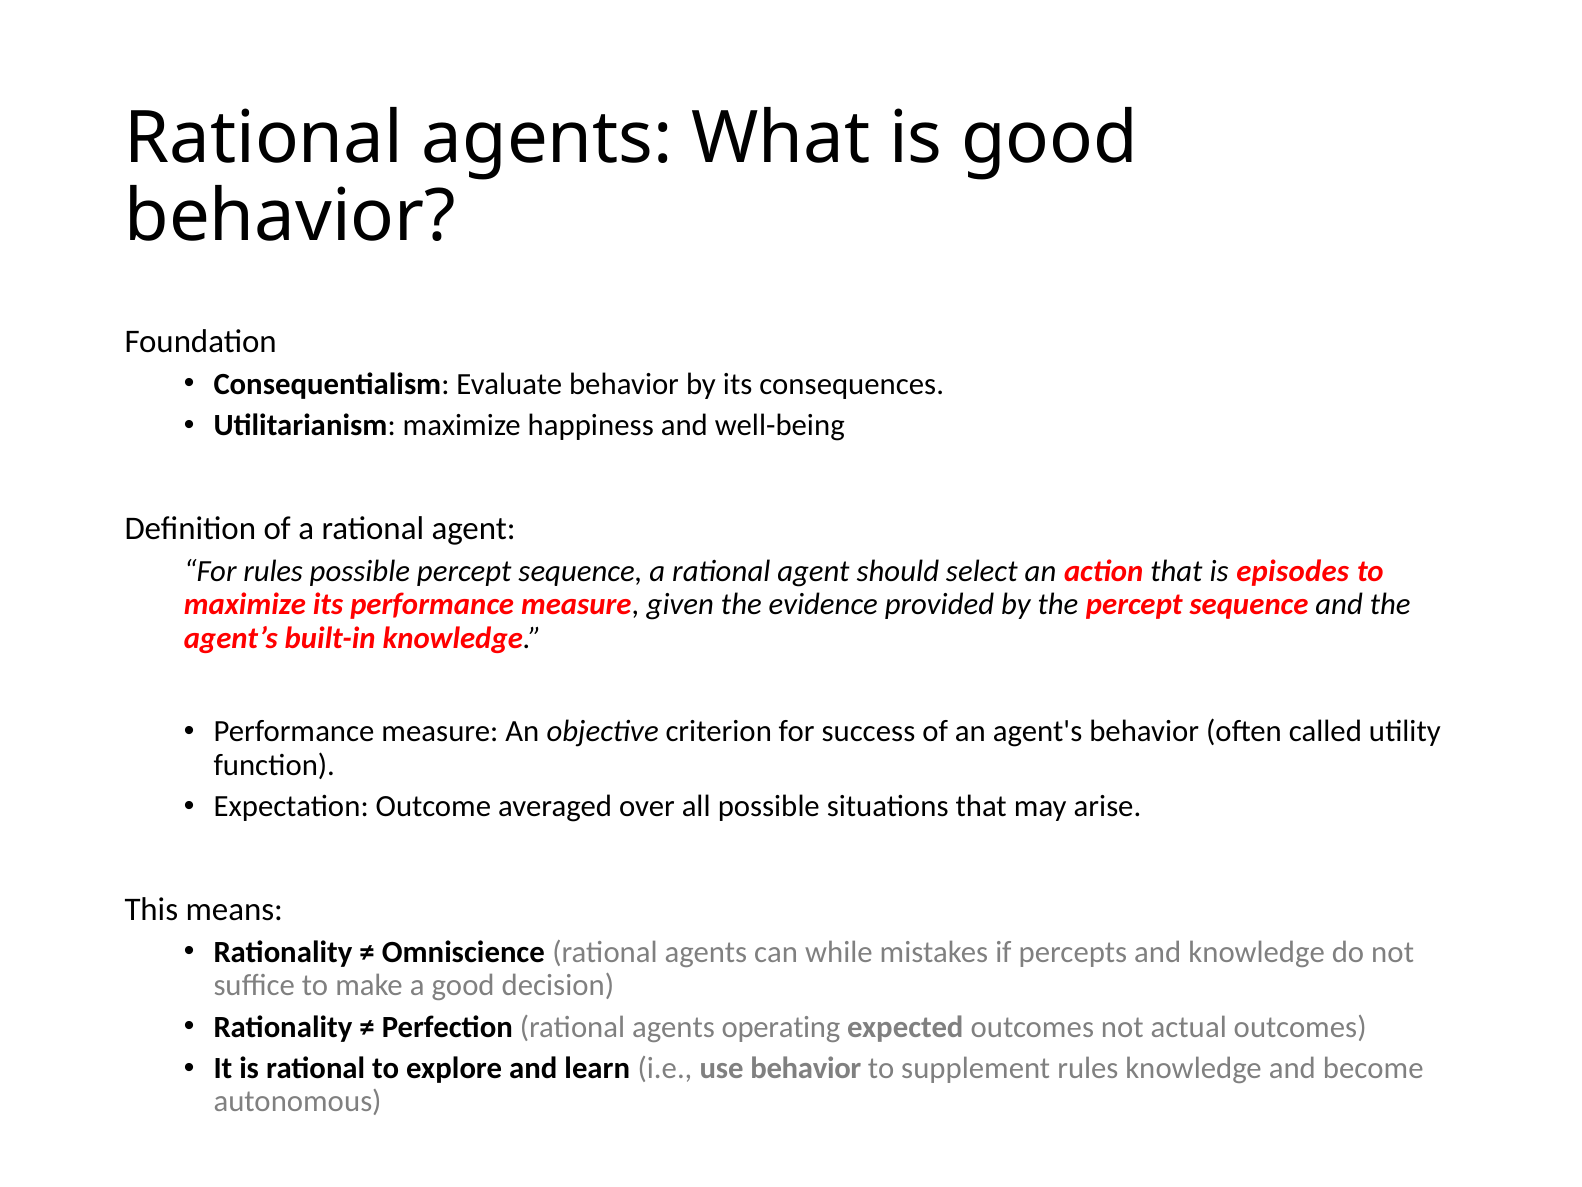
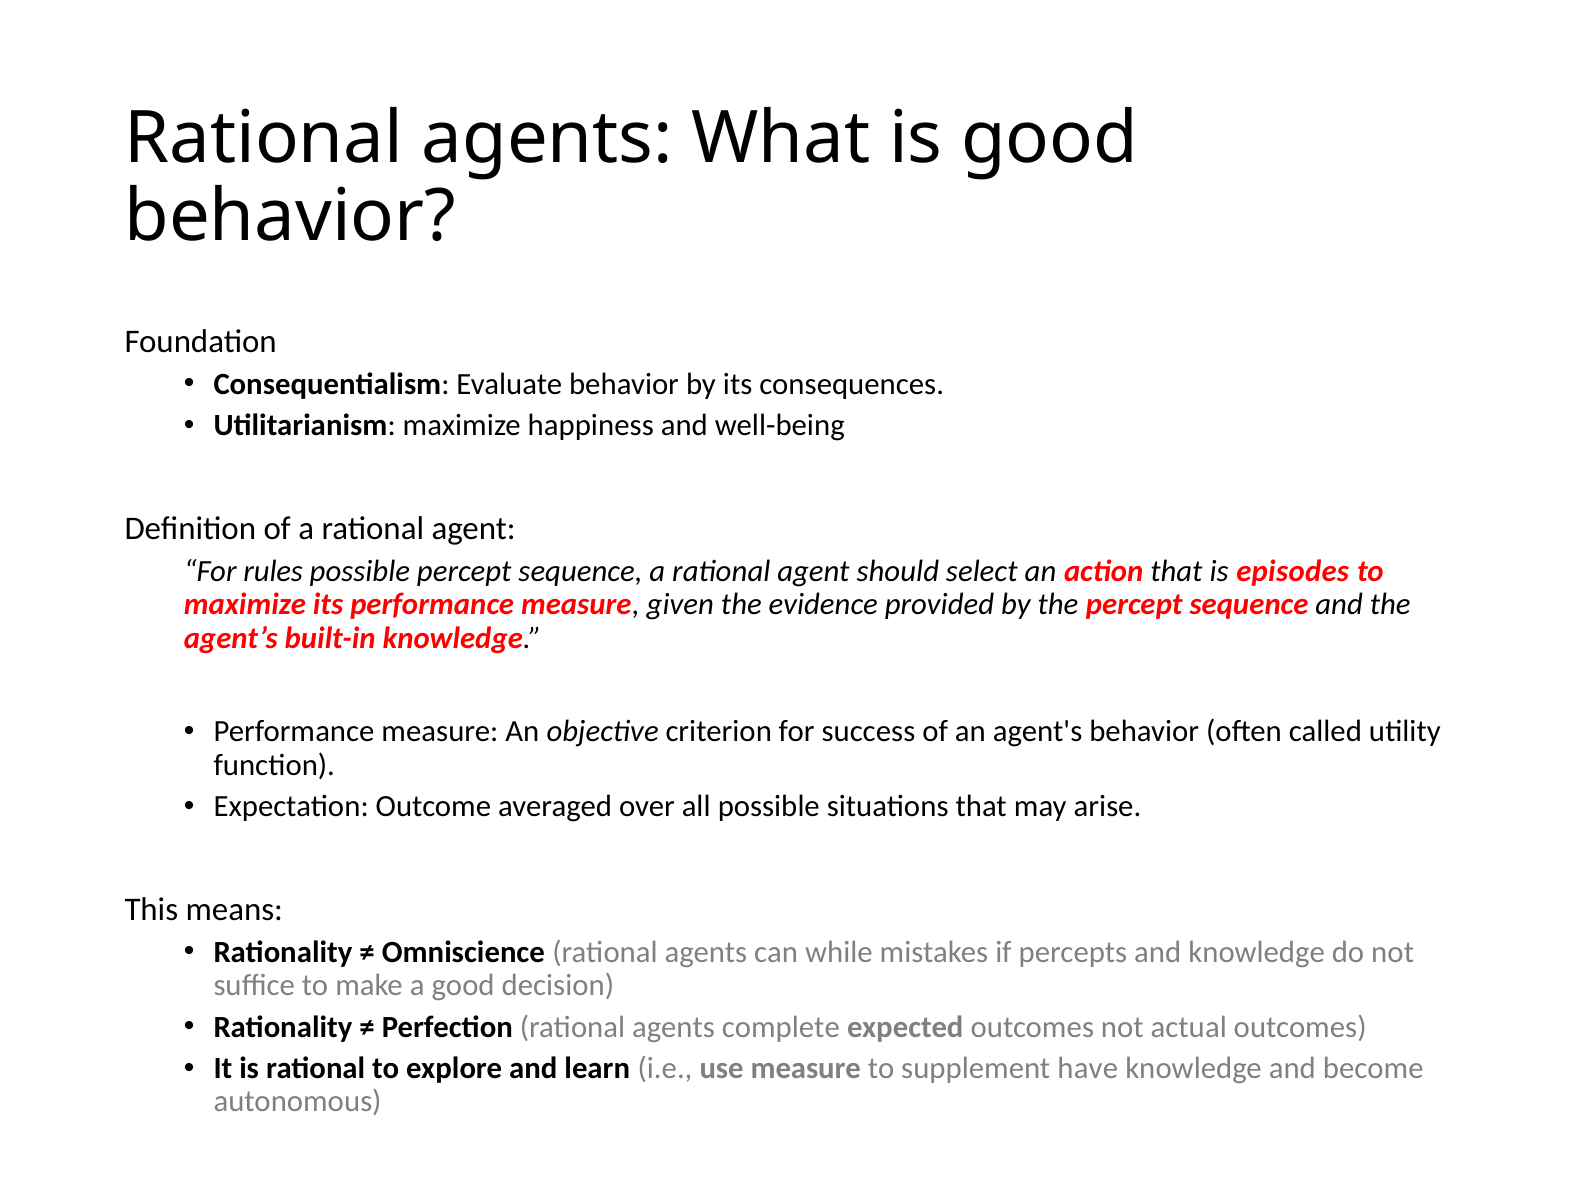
operating: operating -> complete
use behavior: behavior -> measure
supplement rules: rules -> have
